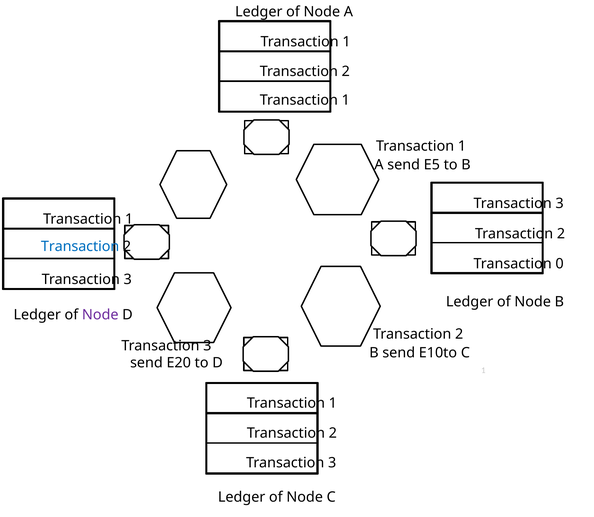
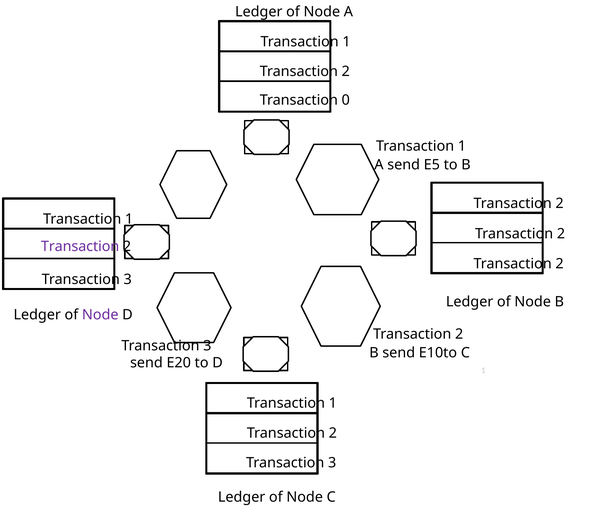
1 at (346, 100): 1 -> 0
3 at (560, 203): 3 -> 2
Transaction at (80, 246) colour: blue -> purple
0 at (560, 264): 0 -> 2
